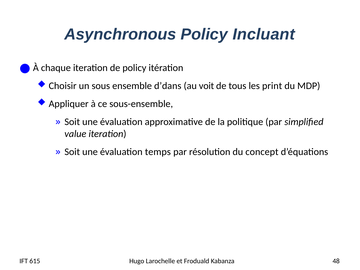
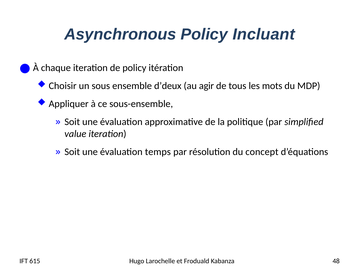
d’dans: d’dans -> d’deux
voit: voit -> agir
print: print -> mots
